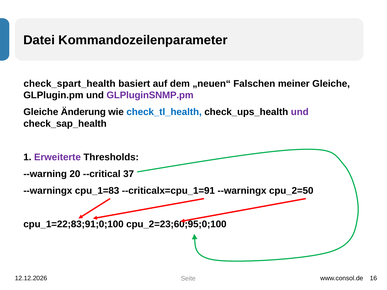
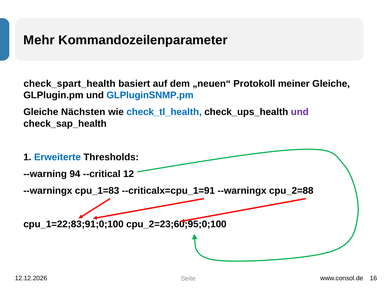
Datei: Datei -> Mehr
Falschen: Falschen -> Protokoll
GLPluginSNMP.pm colour: purple -> blue
Änderung: Änderung -> Nächsten
Erweiterte colour: purple -> blue
20: 20 -> 94
37: 37 -> 12
cpu_2=50: cpu_2=50 -> cpu_2=88
